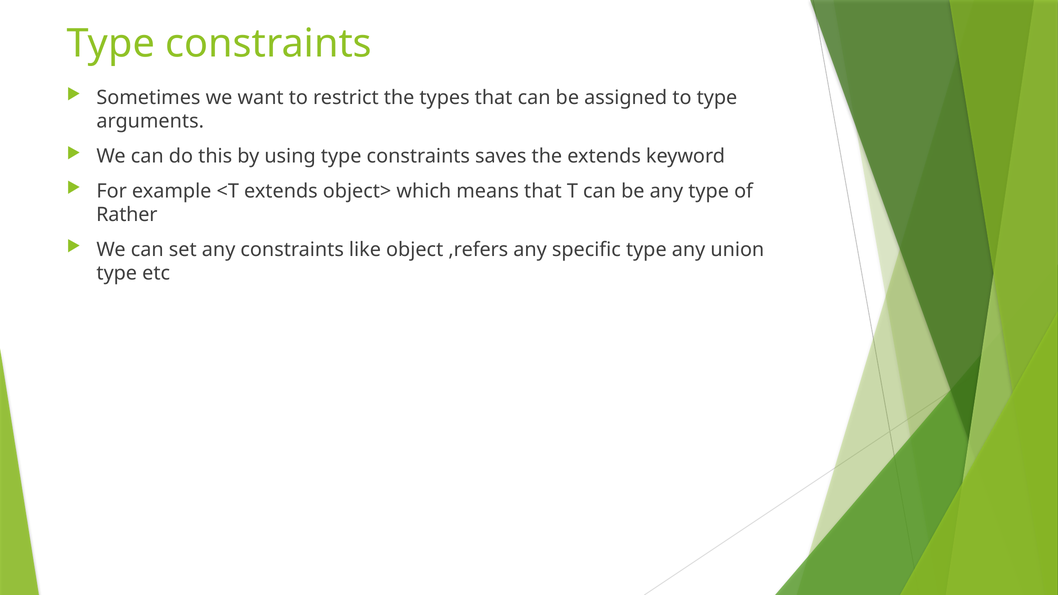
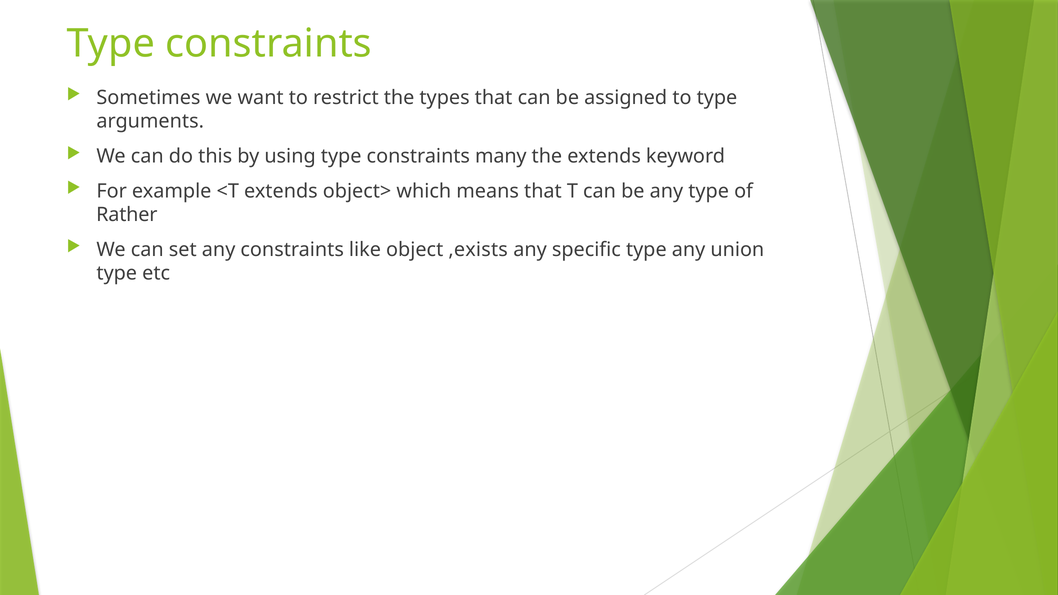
saves: saves -> many
,refers: ,refers -> ,exists
